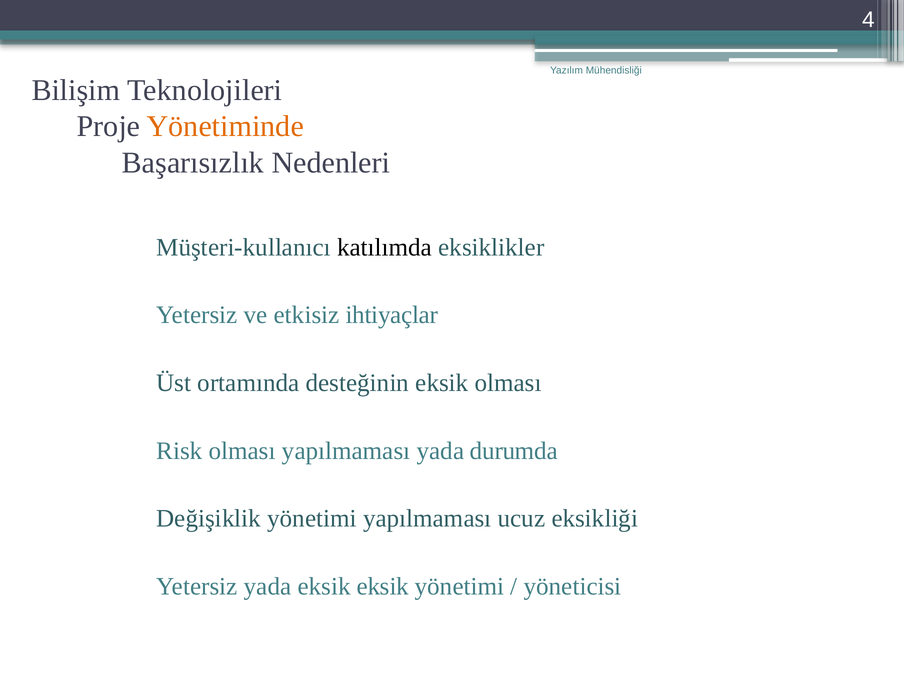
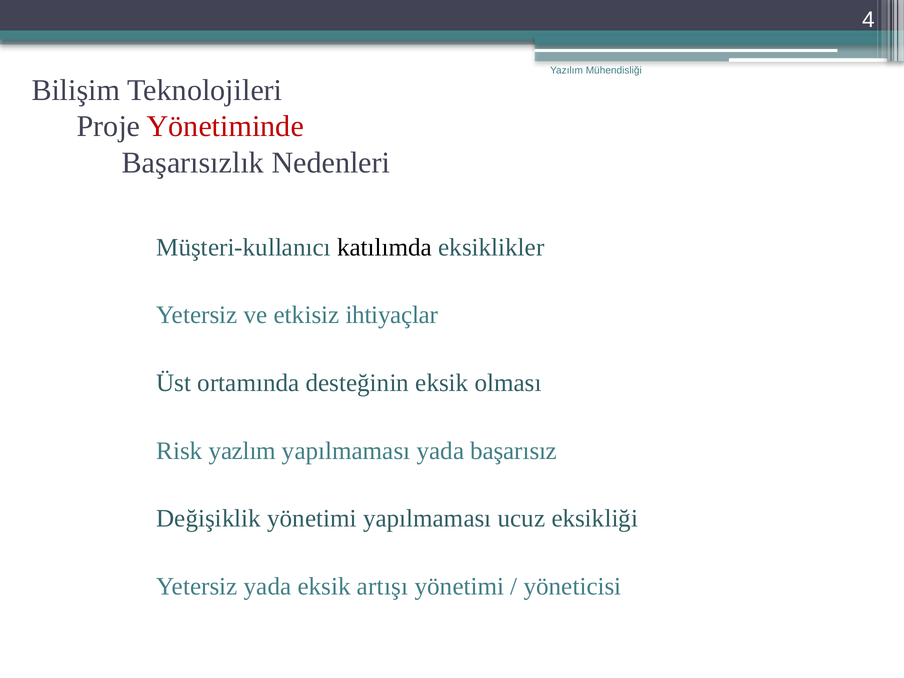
Yönetiminde colour: orange -> red
olması at (242, 451): olması -> yazlım
durumda: durumda -> başarısız
eksik eksik: eksik -> artışı
